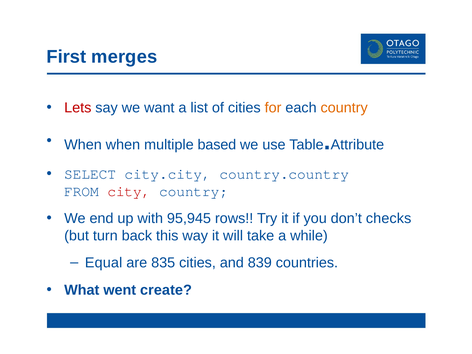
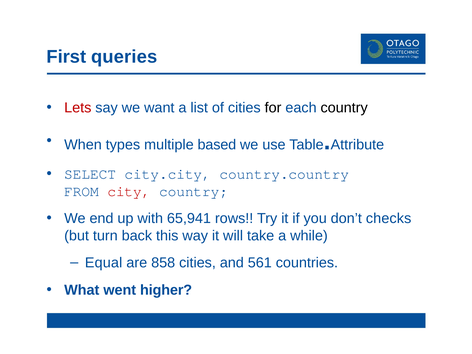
merges: merges -> queries
for colour: orange -> black
country at (344, 108) colour: orange -> black
When when: when -> types
95,945: 95,945 -> 65,941
835: 835 -> 858
839: 839 -> 561
create: create -> higher
